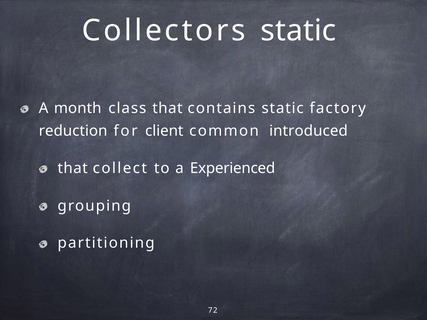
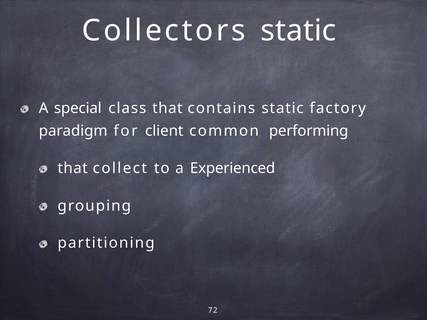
month: month -> special
reduction: reduction -> paradigm
introduced: introduced -> performing
